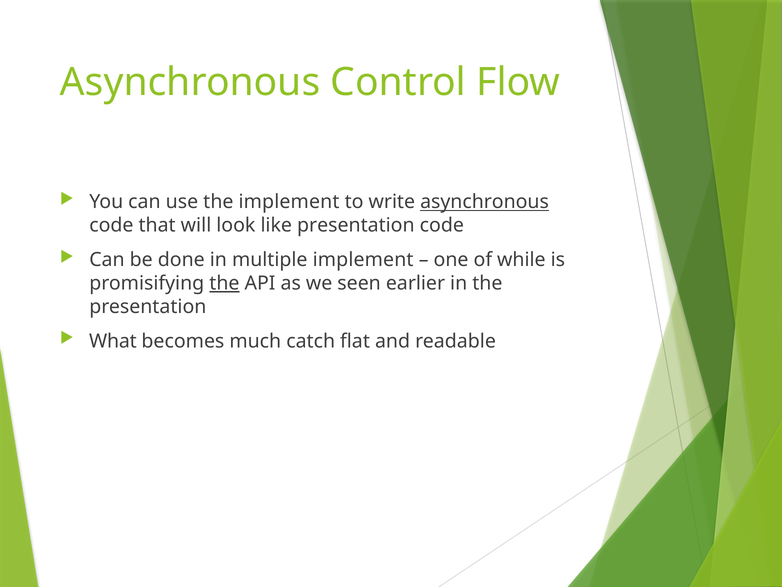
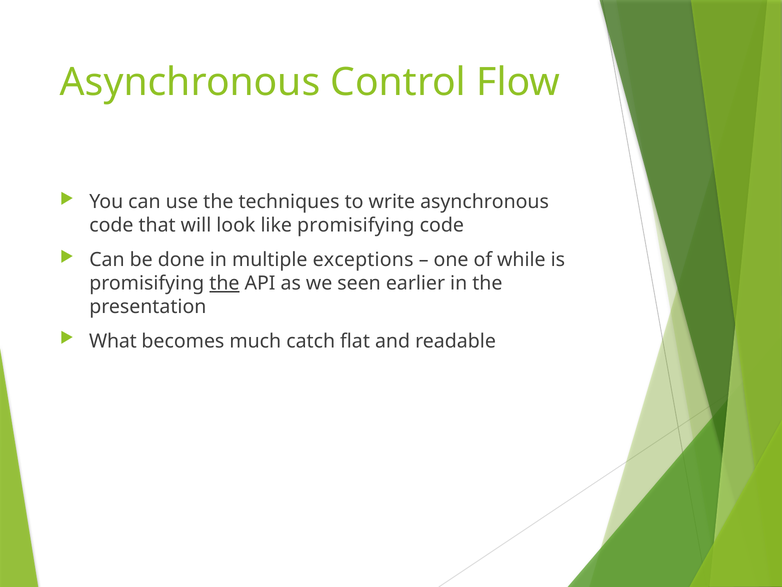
the implement: implement -> techniques
asynchronous at (485, 202) underline: present -> none
like presentation: presentation -> promisifying
multiple implement: implement -> exceptions
